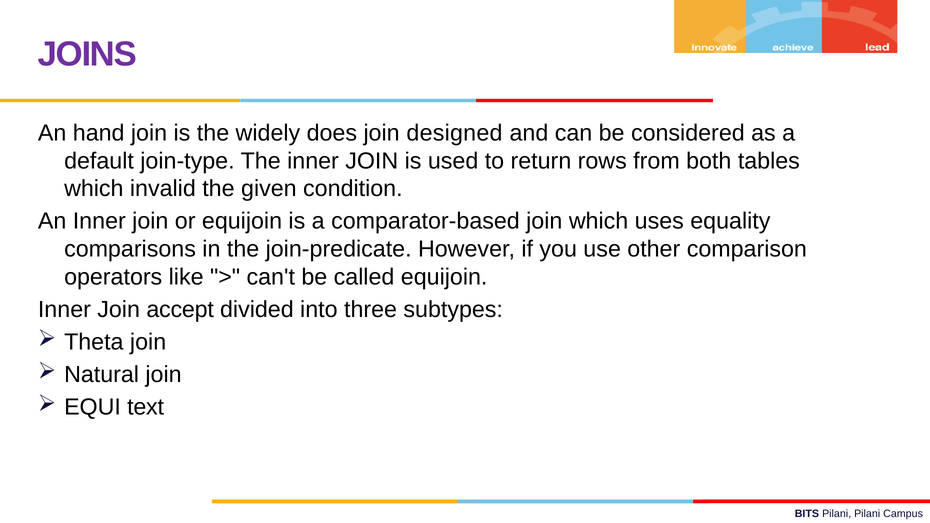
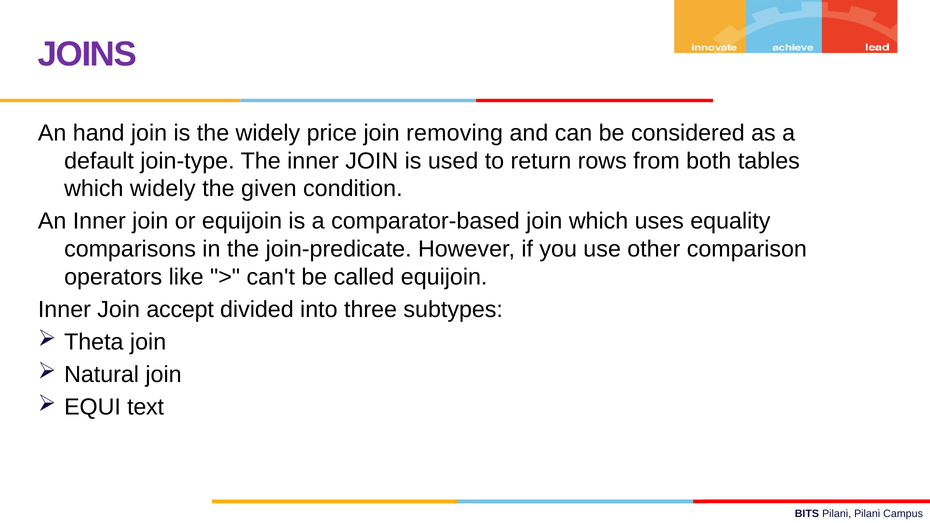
does: does -> price
designed: designed -> removing
which invalid: invalid -> widely
